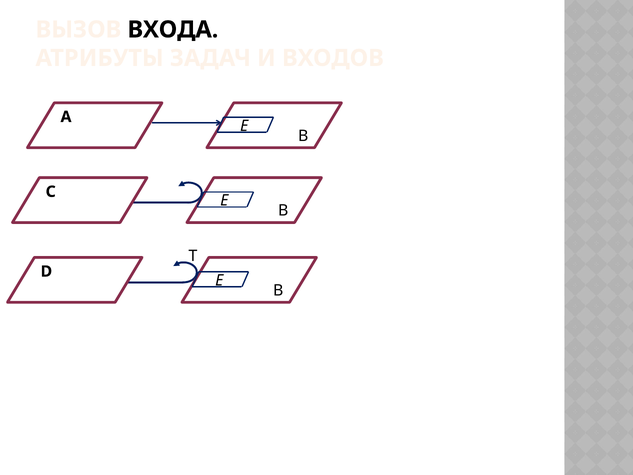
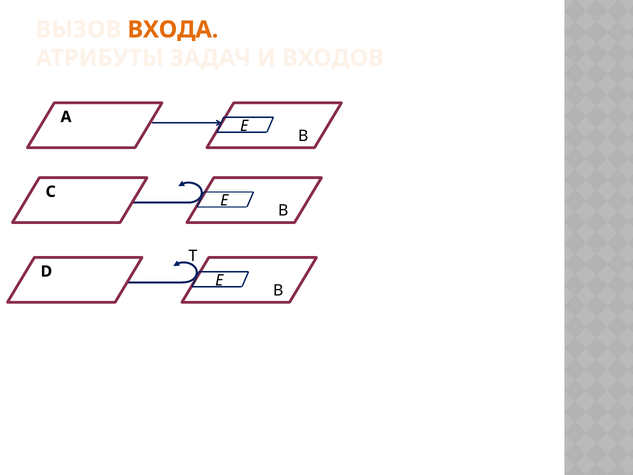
ВХОДА colour: black -> orange
